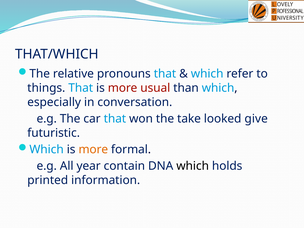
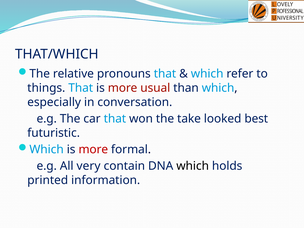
give: give -> best
more at (93, 149) colour: orange -> red
year: year -> very
